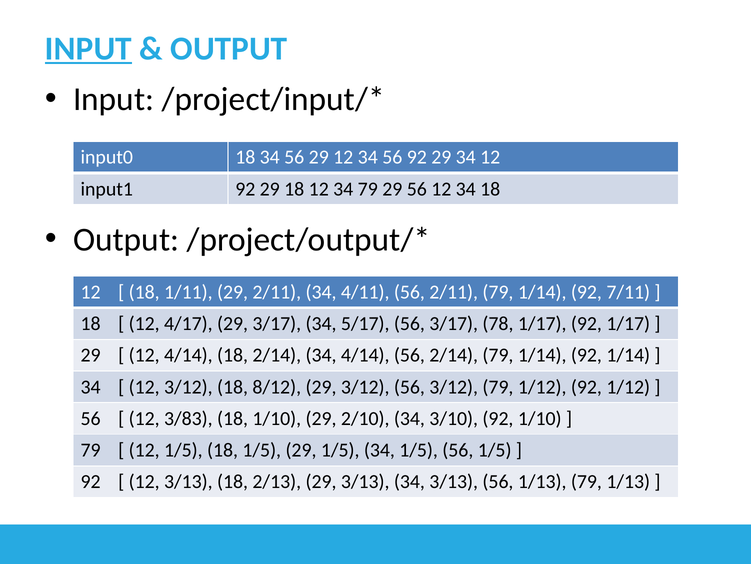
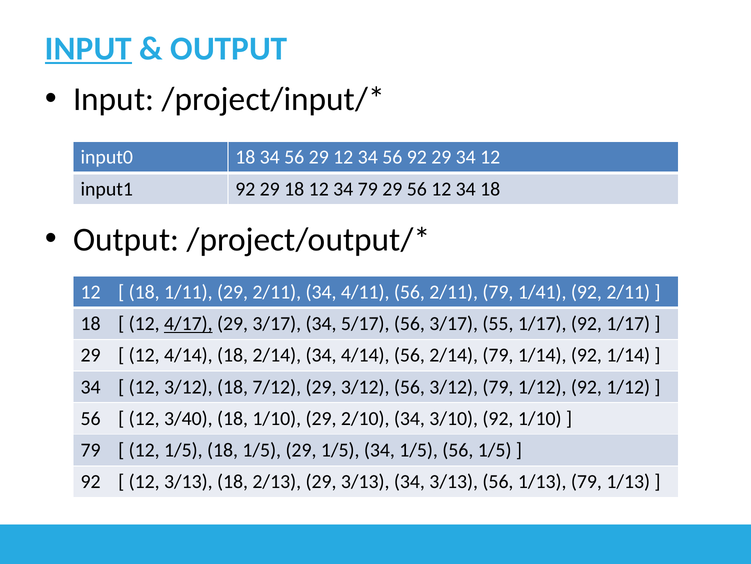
2/11 79 1/14: 1/14 -> 1/41
92 7/11: 7/11 -> 2/11
4/17 underline: none -> present
78: 78 -> 55
8/12: 8/12 -> 7/12
3/83: 3/83 -> 3/40
